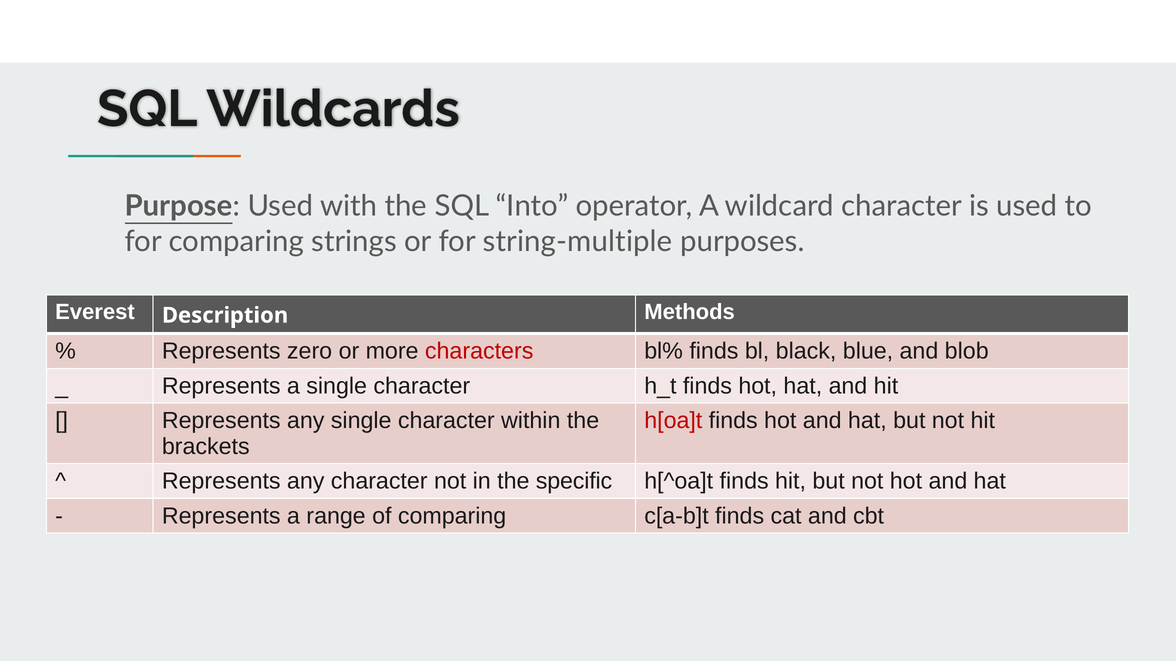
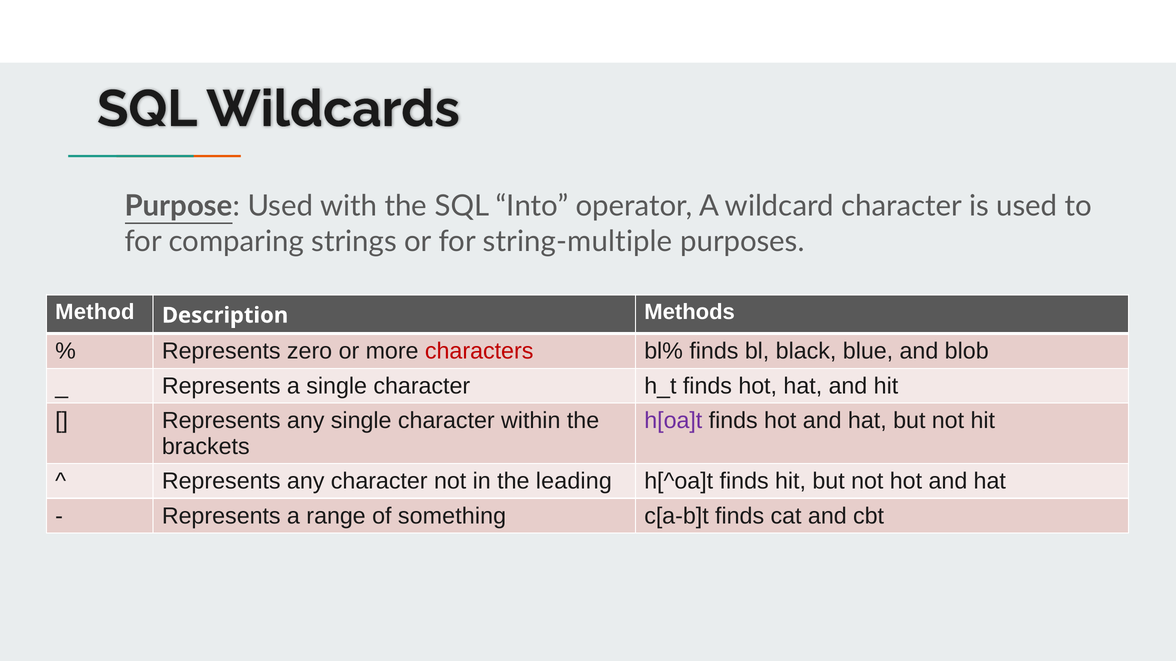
Everest: Everest -> Method
h[oa]t colour: red -> purple
specific: specific -> leading
of comparing: comparing -> something
